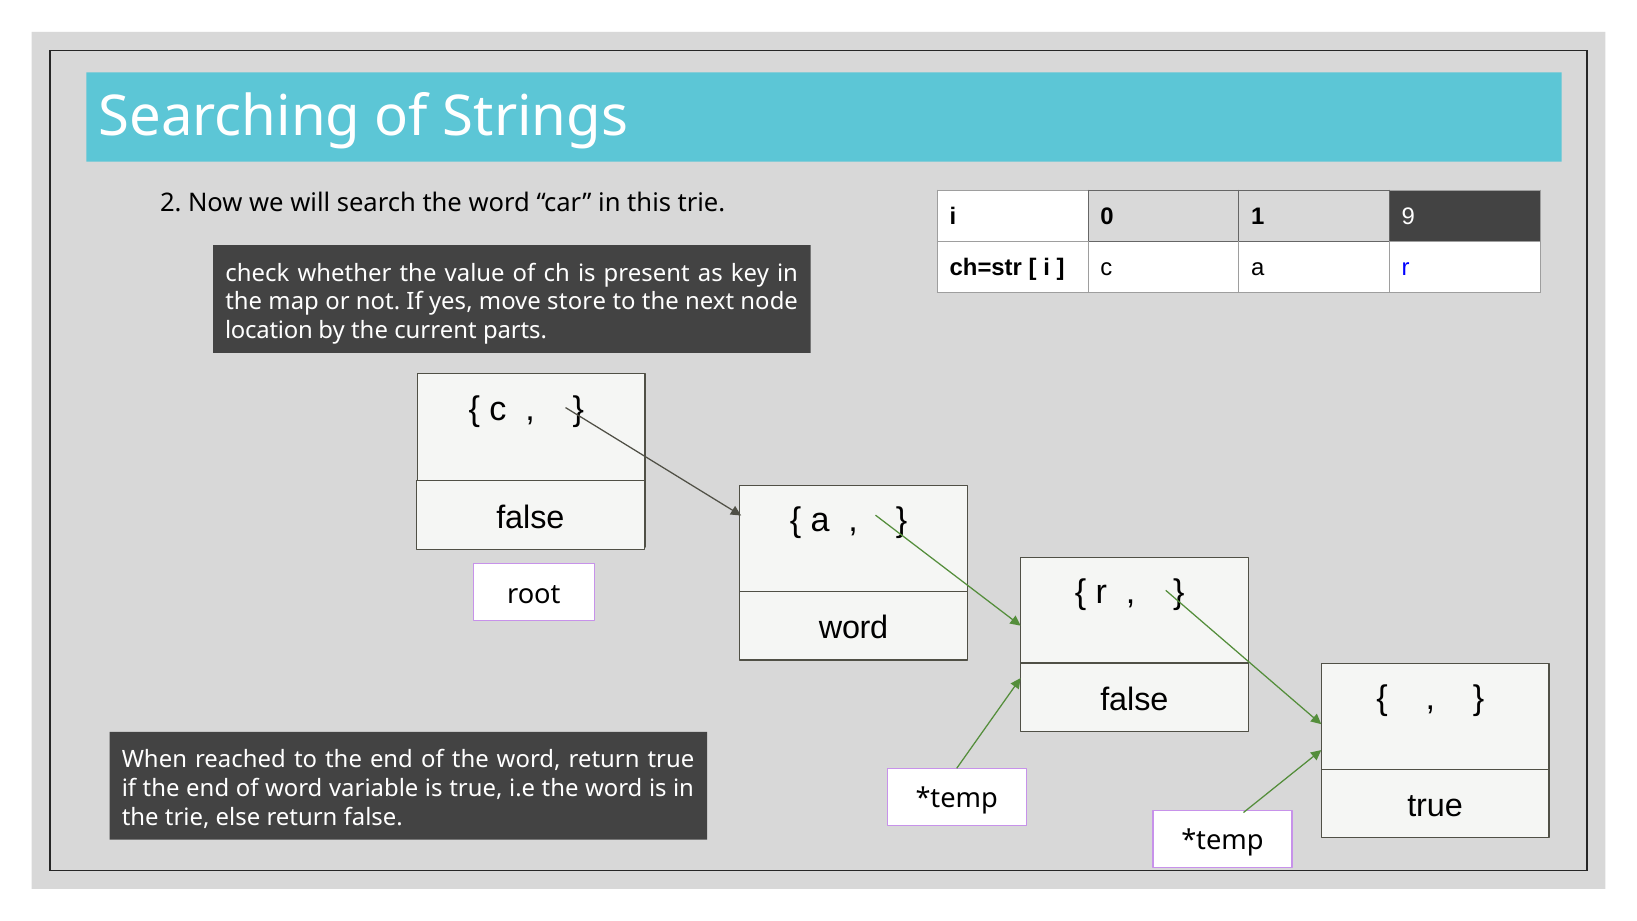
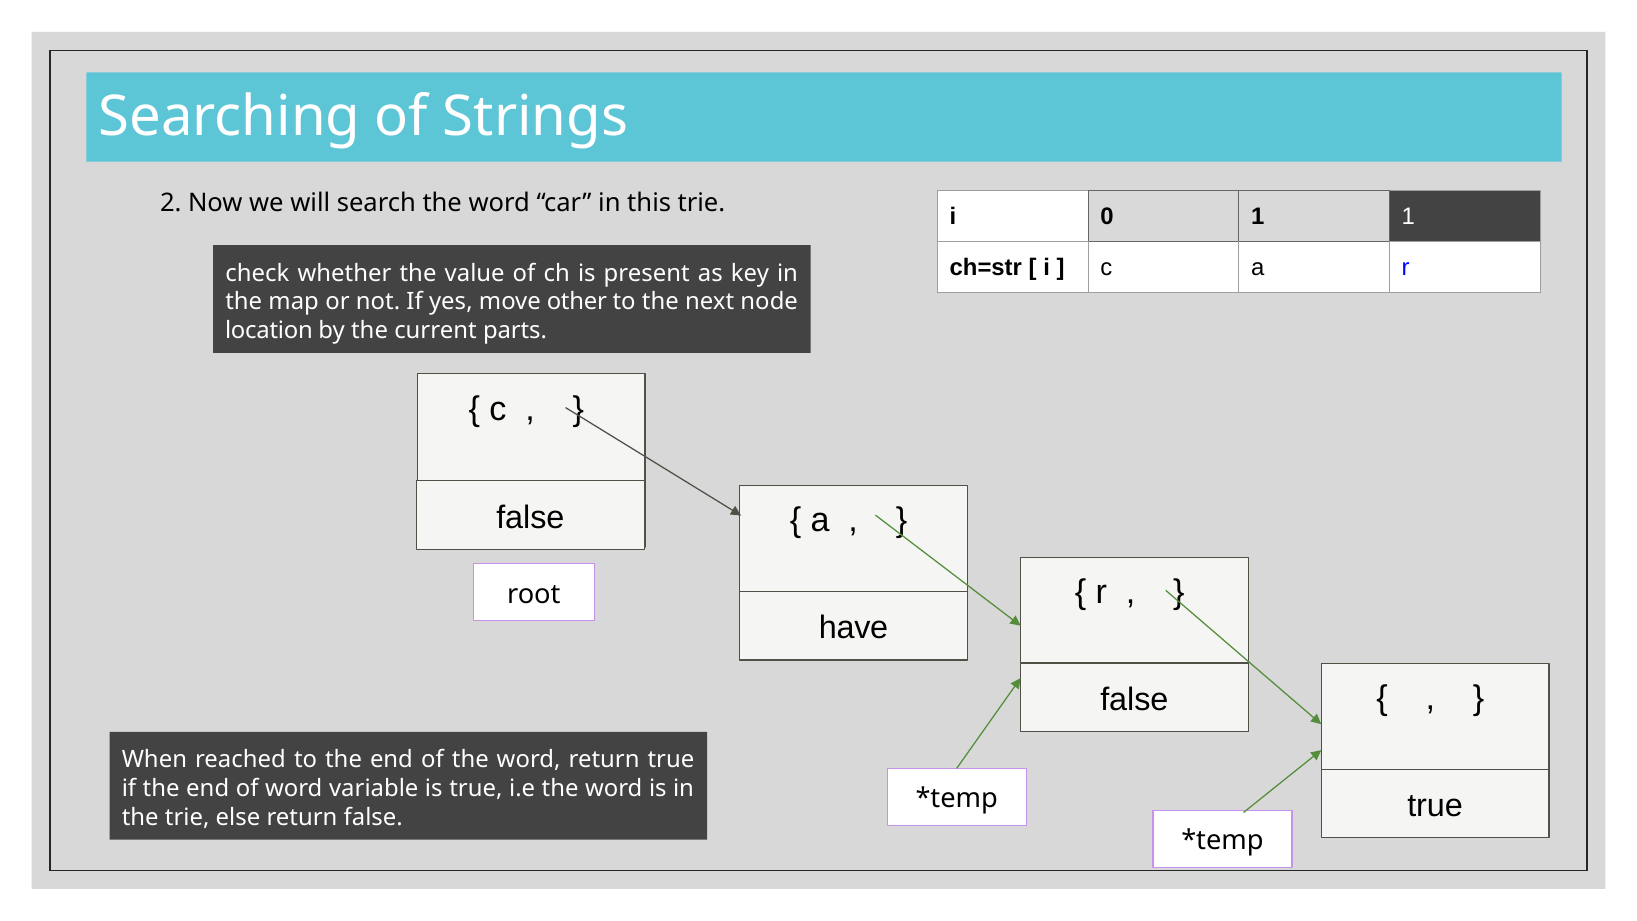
1 9: 9 -> 1
store: store -> other
word at (854, 628): word -> have
